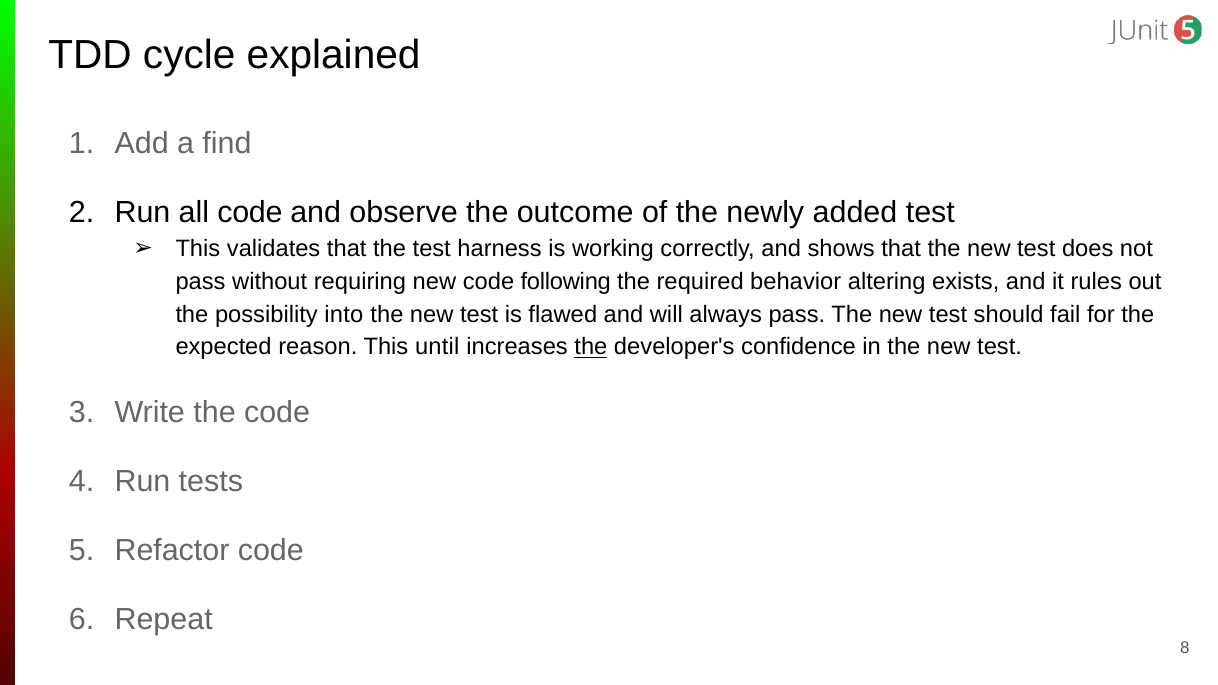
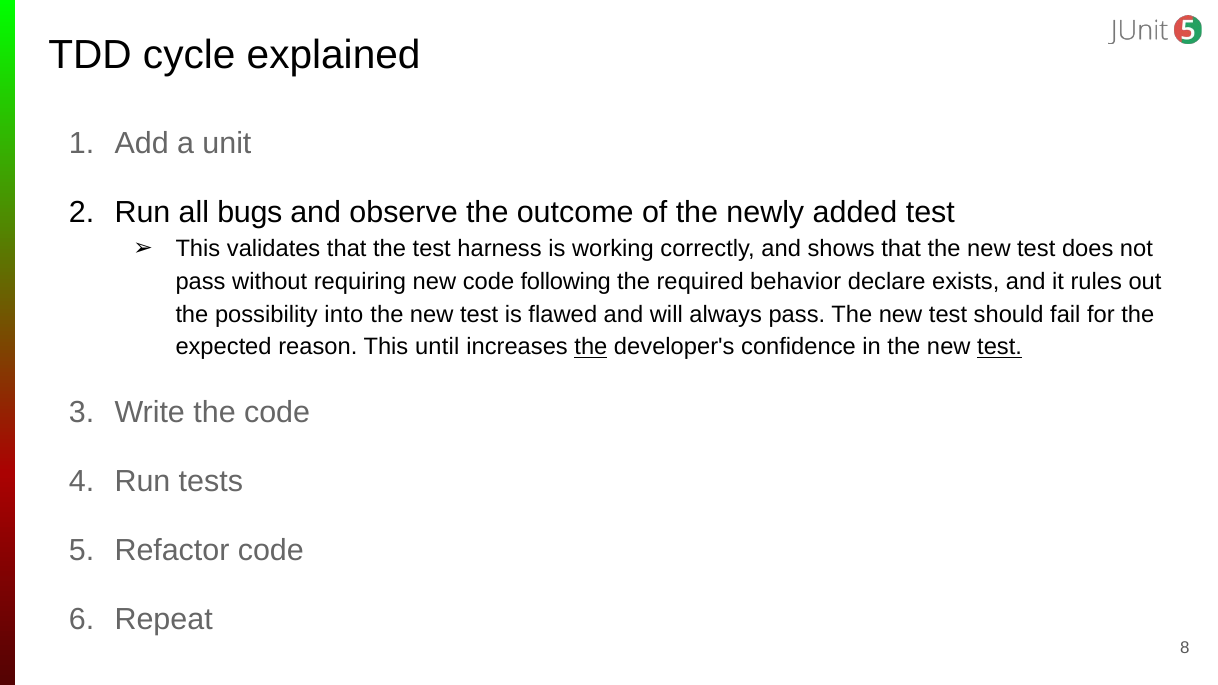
find: find -> unit
all code: code -> bugs
altering: altering -> declare
test at (1000, 347) underline: none -> present
